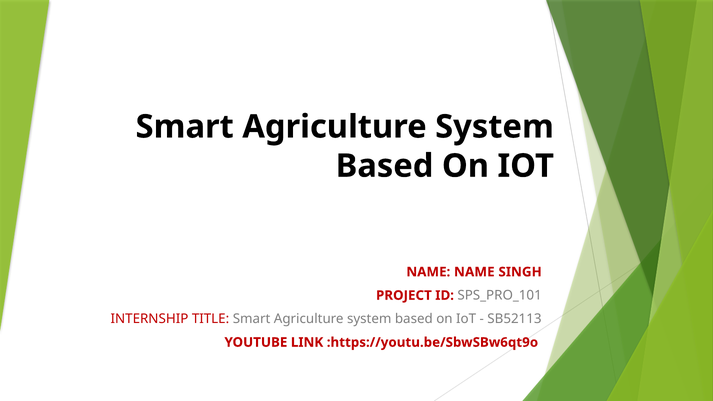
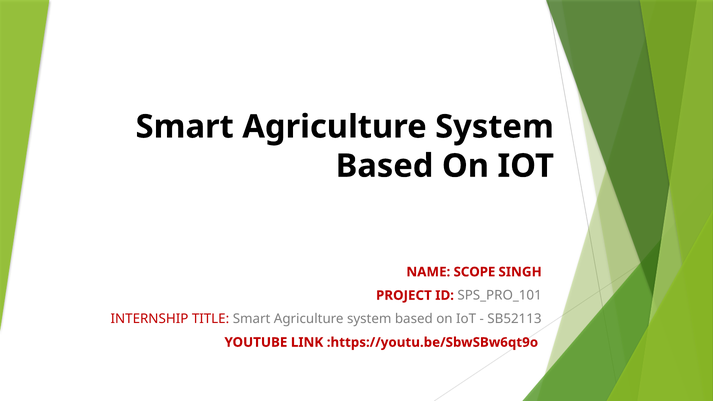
NAME NAME: NAME -> SCOPE
